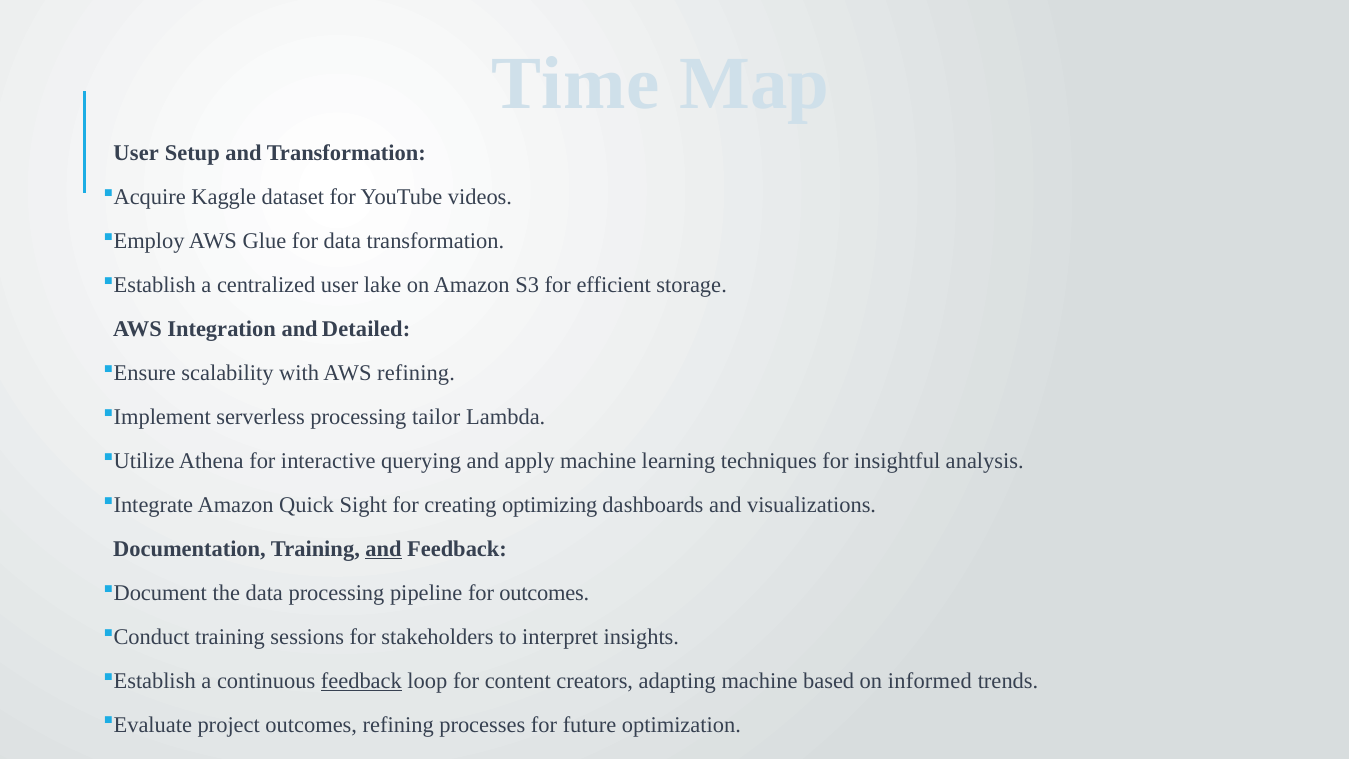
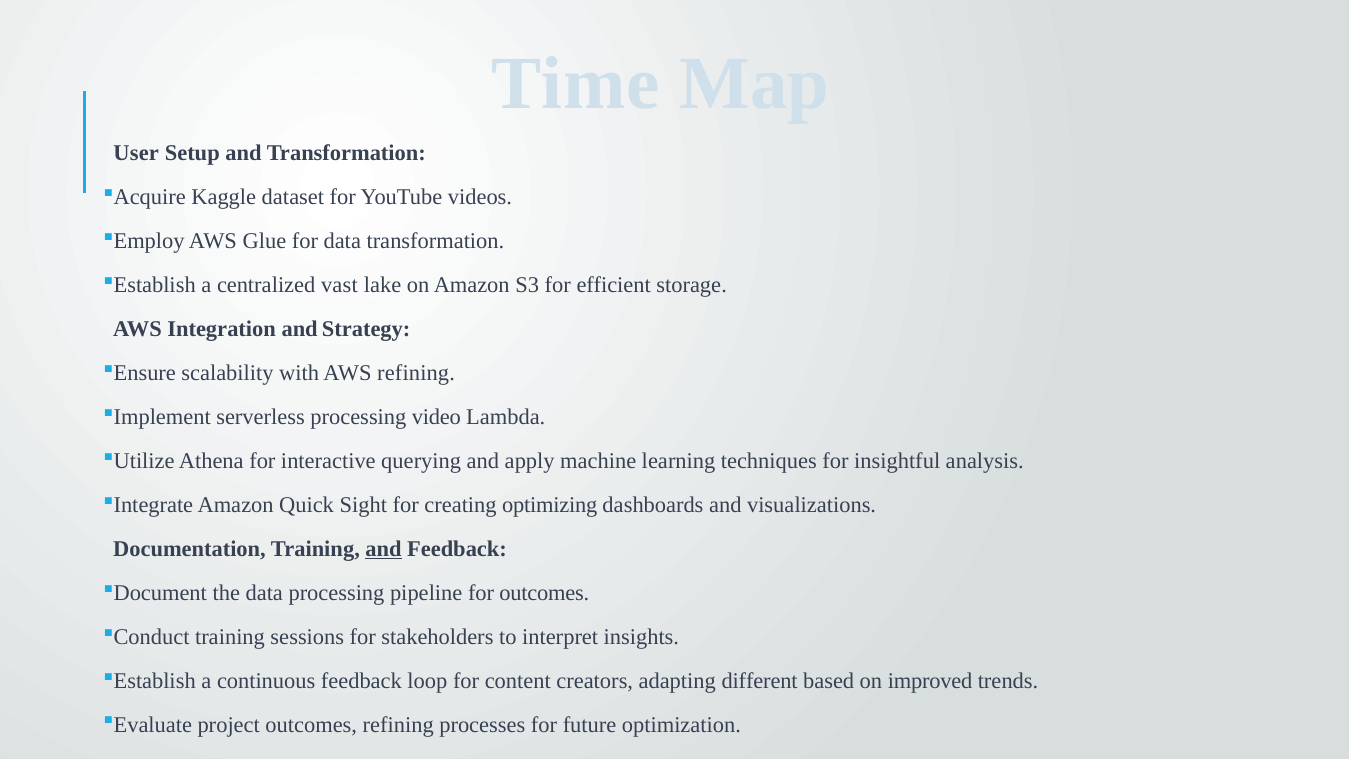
centralized user: user -> vast
Detailed: Detailed -> Strategy
tailor: tailor -> video
feedback at (361, 681) underline: present -> none
adapting machine: machine -> different
informed: informed -> improved
